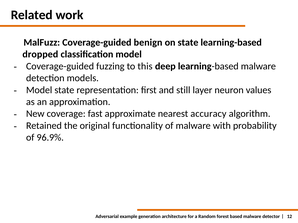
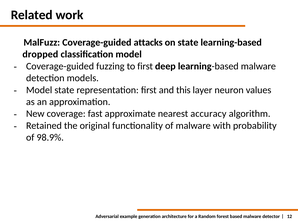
benign: benign -> attacks
to this: this -> first
still: still -> this
96.9%: 96.9% -> 98.9%
